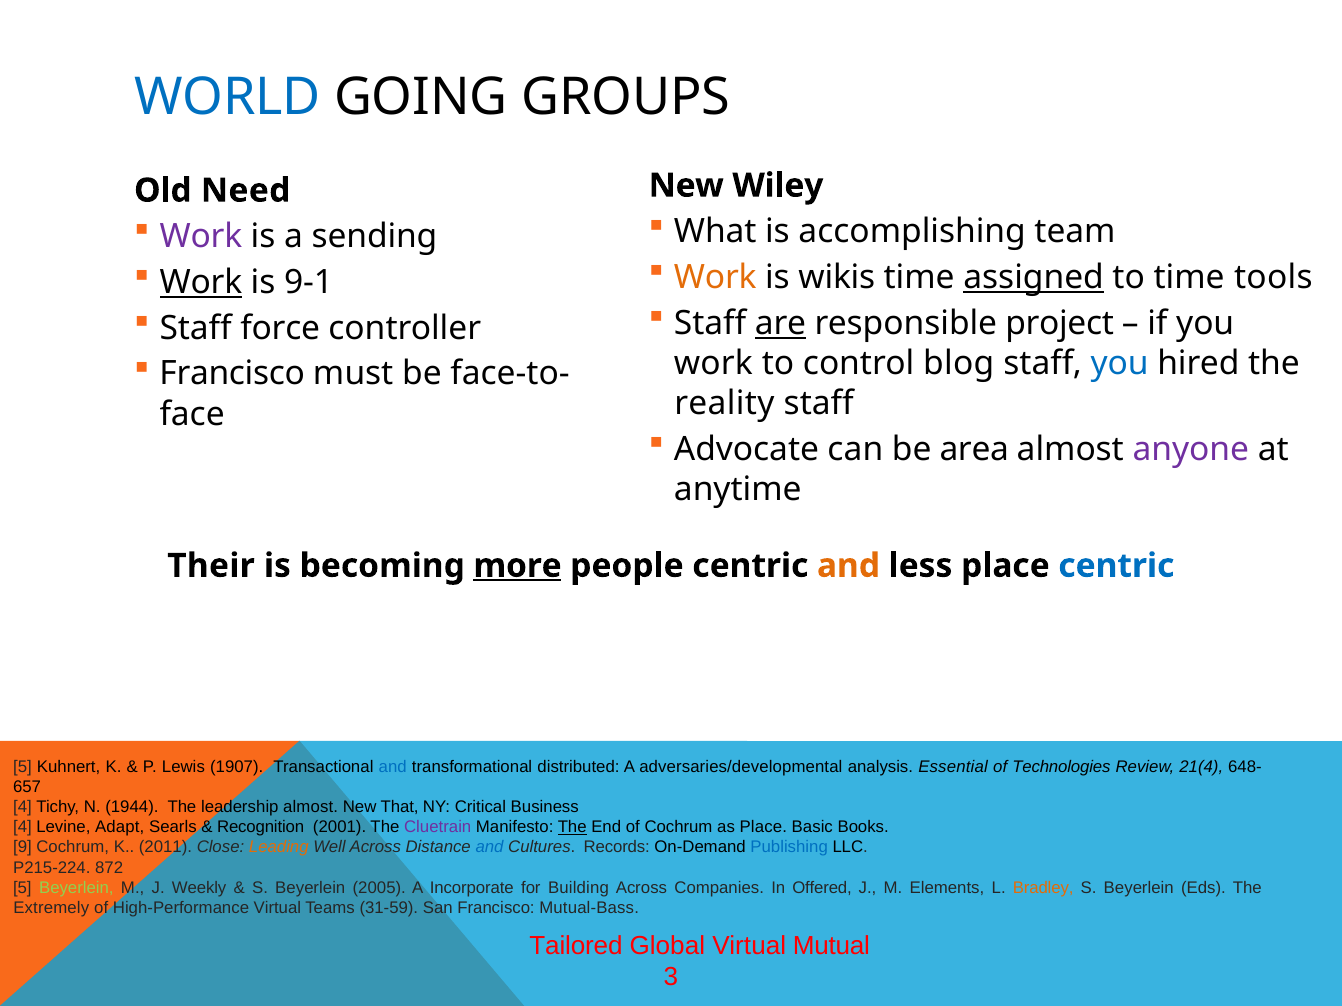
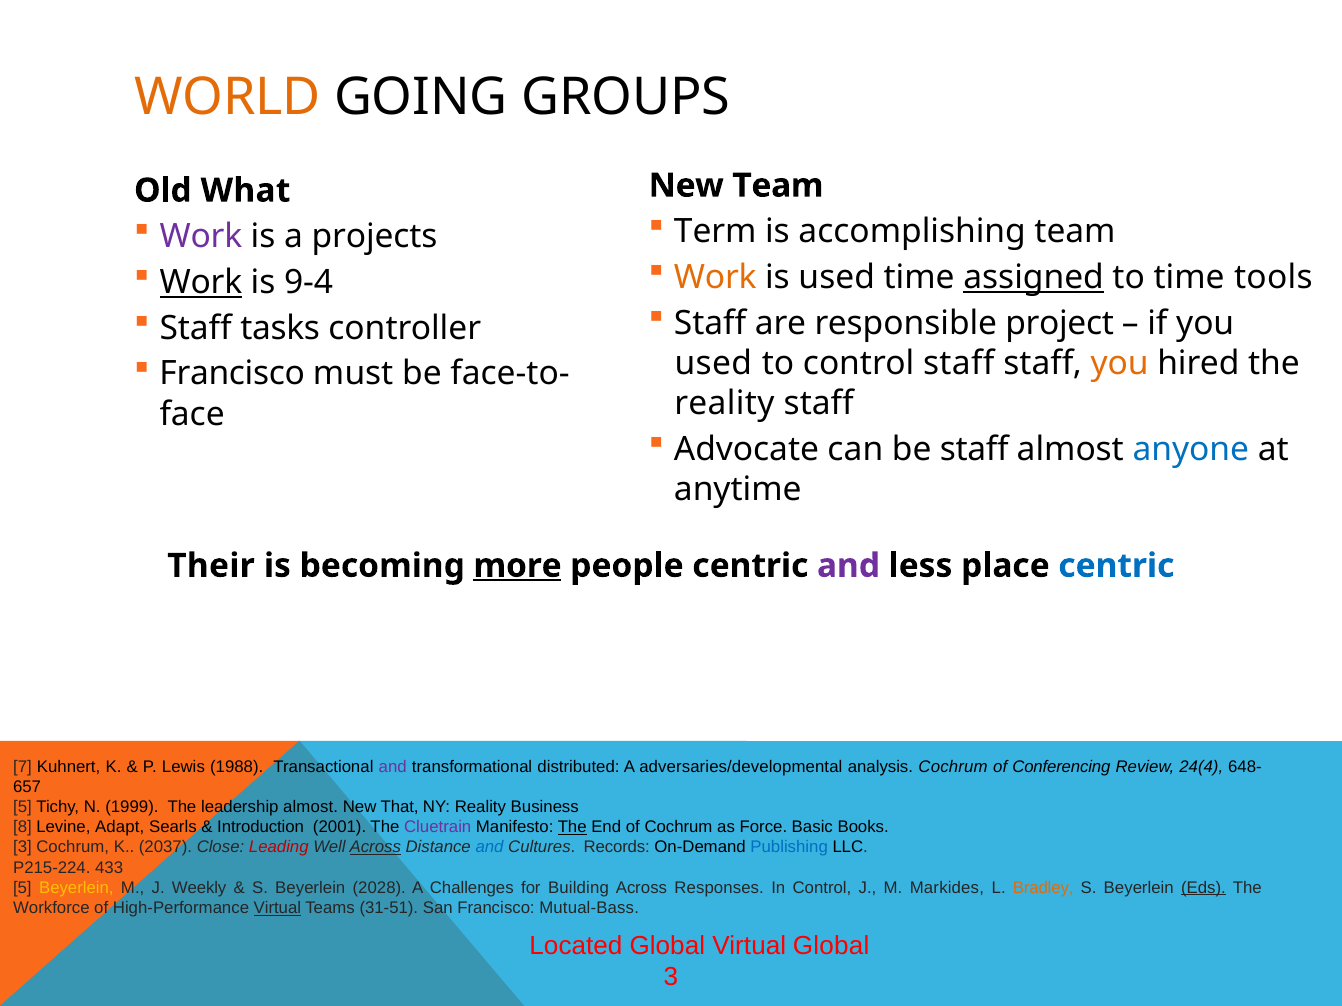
WORLD colour: blue -> orange
New Wiley: Wiley -> Team
Need: Need -> What
What: What -> Term
sending: sending -> projects
is wikis: wikis -> used
9-1: 9-1 -> 9-4
are underline: present -> none
force: force -> tasks
work at (713, 364): work -> used
control blog: blog -> staff
you at (1120, 364) colour: blue -> orange
be area: area -> staff
anyone colour: purple -> blue
and at (848, 566) colour: orange -> purple
5 at (22, 767): 5 -> 7
1907: 1907 -> 1988
and at (393, 767) colour: blue -> purple
analysis Essential: Essential -> Cochrum
Technologies: Technologies -> Conferencing
21(4: 21(4 -> 24(4
4 at (22, 807): 4 -> 5
1944: 1944 -> 1999
NY Critical: Critical -> Reality
4 at (22, 828): 4 -> 8
Recognition: Recognition -> Introduction
as Place: Place -> Force
9 at (22, 848): 9 -> 3
2011: 2011 -> 2037
Leading colour: orange -> red
Across at (375, 848) underline: none -> present
872: 872 -> 433
Beyerlein at (76, 888) colour: light green -> yellow
2005: 2005 -> 2028
Incorporate: Incorporate -> Challenges
Companies: Companies -> Responses
In Offered: Offered -> Control
Elements: Elements -> Markides
Eds underline: none -> present
Extremely: Extremely -> Workforce
Virtual at (277, 908) underline: none -> present
31-59: 31-59 -> 31-51
Tailored: Tailored -> Located
Virtual Mutual: Mutual -> Global
